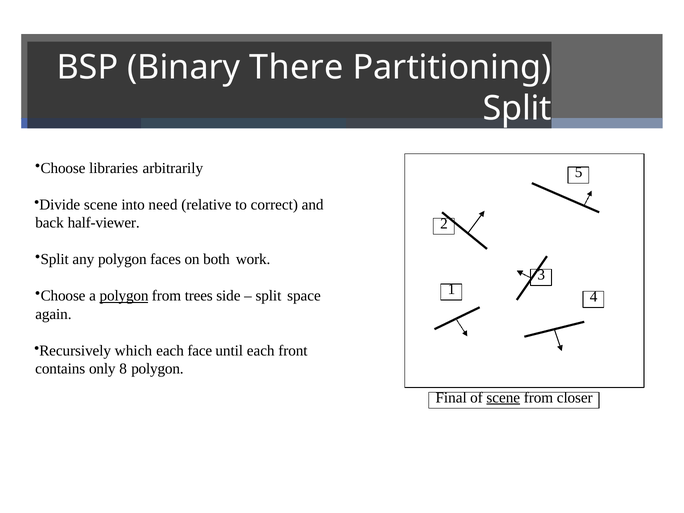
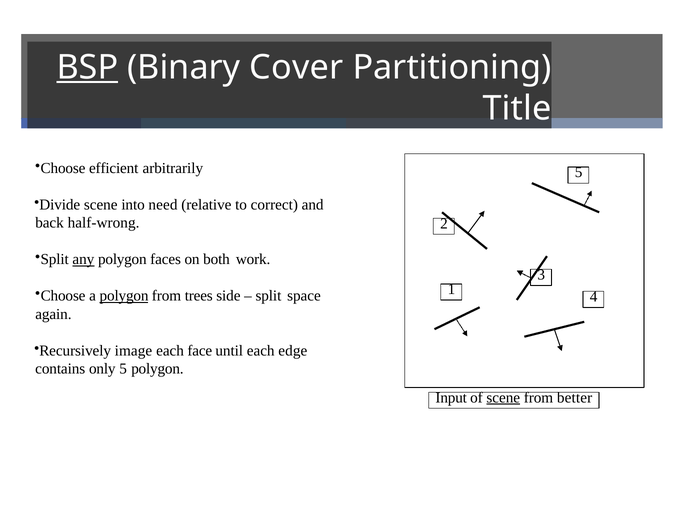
BSP underline: none -> present
There: There -> Cover
Split at (517, 108): Split -> Title
libraries: libraries -> efficient
half-viewer: half-viewer -> half-wrong
any underline: none -> present
which: which -> image
front: front -> edge
only 8: 8 -> 5
Final: Final -> Input
closer: closer -> better
